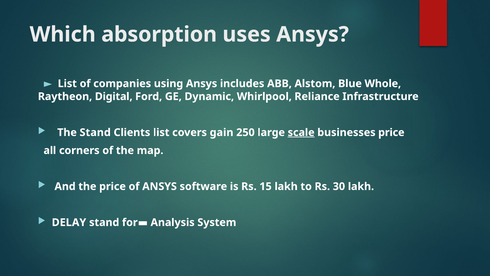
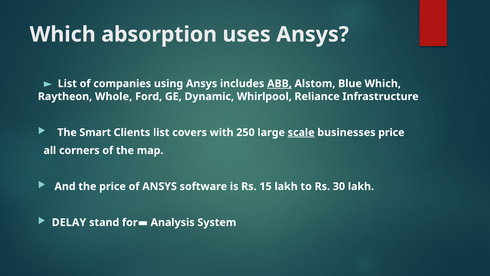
ABB underline: none -> present
Blue Whole: Whole -> Which
Digital: Digital -> Whole
The Stand: Stand -> Smart
gain: gain -> with
